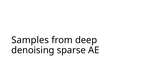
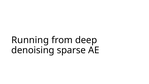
Samples: Samples -> Running
